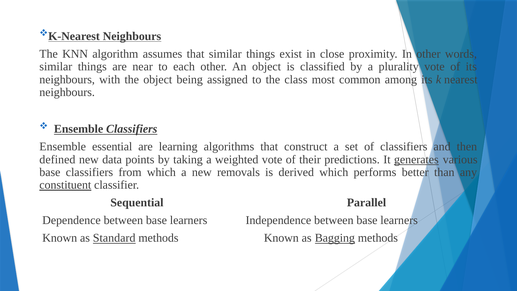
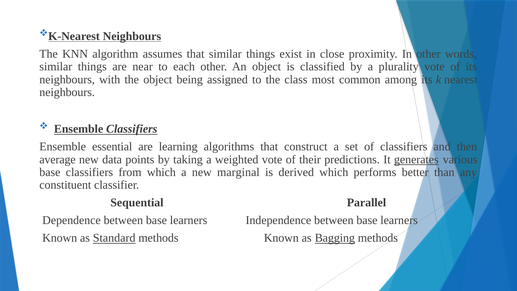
defined: defined -> average
removals: removals -> marginal
constituent underline: present -> none
